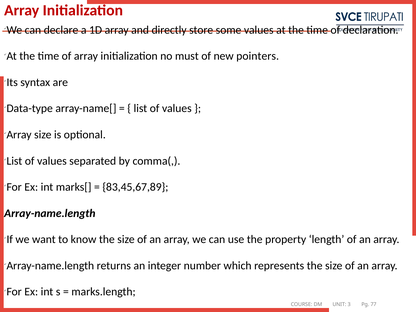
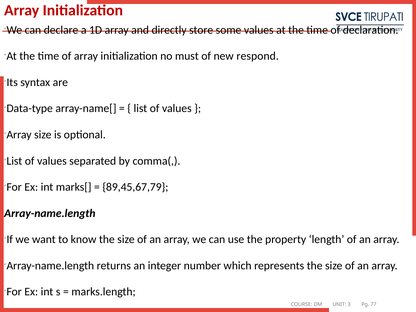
pointers: pointers -> respond
83,45,67,89: 83,45,67,89 -> 89,45,67,79
